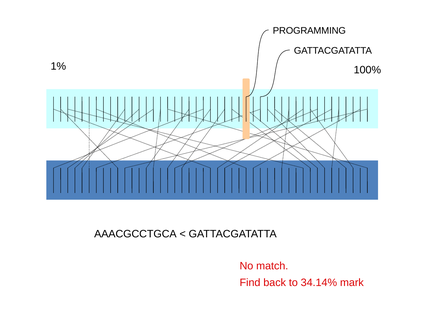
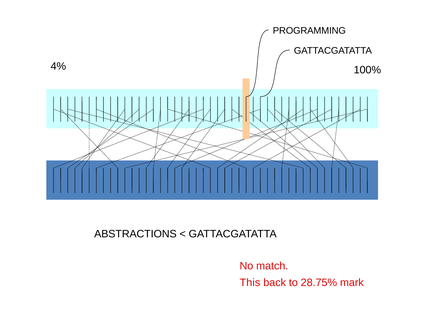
1%: 1% -> 4%
AAACGCCTGCA: AAACGCCTGCA -> ABSTRACTIONS
Find: Find -> This
34.14%: 34.14% -> 28.75%
